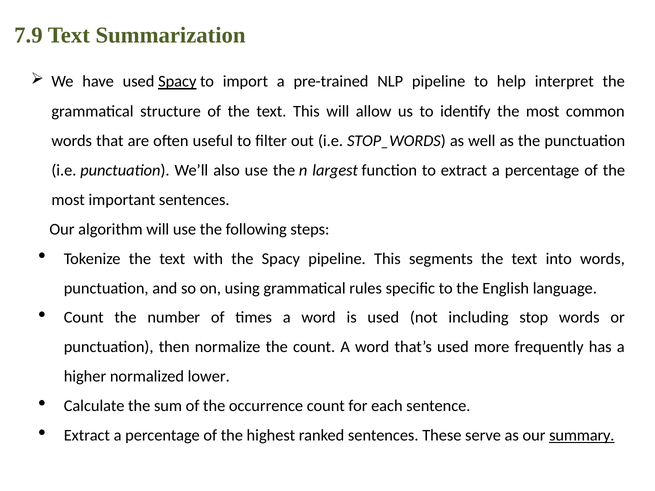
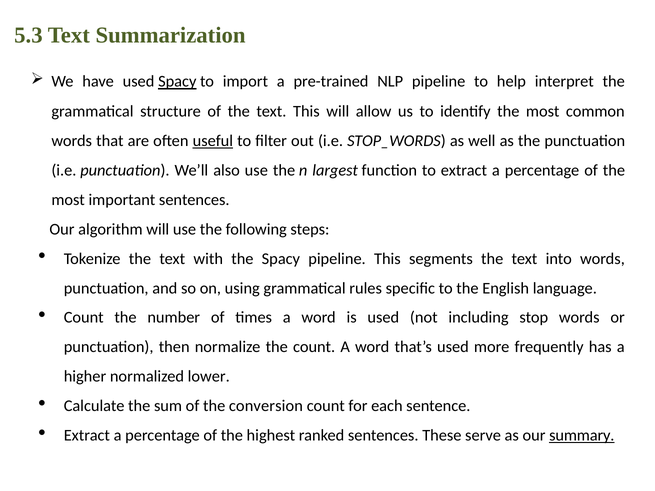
7.9: 7.9 -> 5.3
useful underline: none -> present
occurrence: occurrence -> conversion
